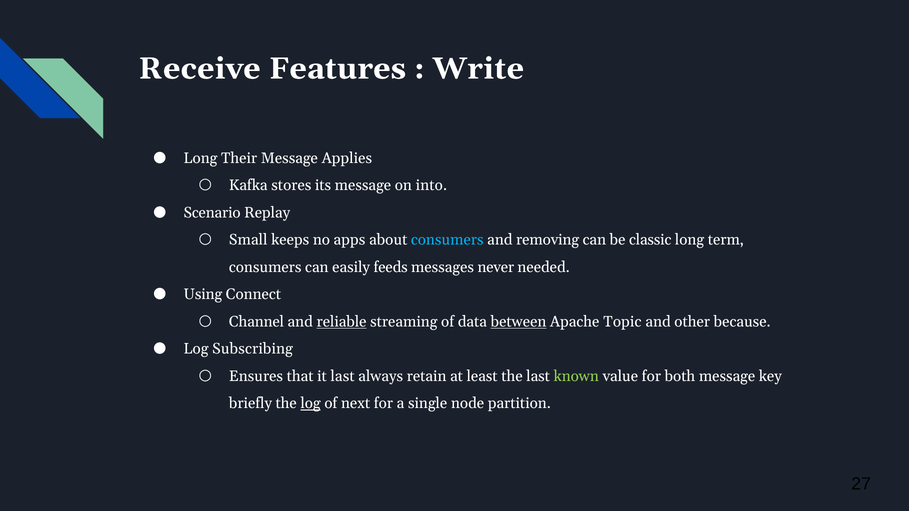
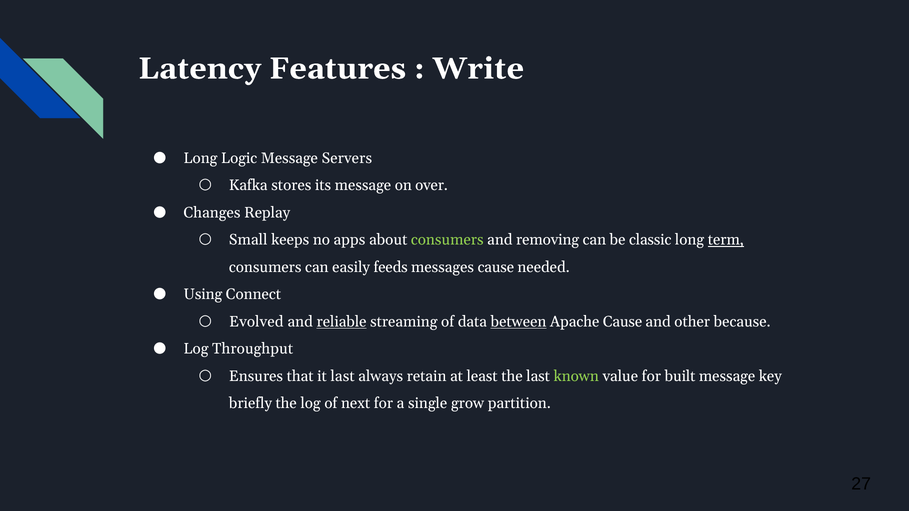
Receive: Receive -> Latency
Their: Their -> Logic
Applies: Applies -> Servers
into: into -> over
Scenario: Scenario -> Changes
consumers at (447, 240) colour: light blue -> light green
term underline: none -> present
messages never: never -> cause
Channel: Channel -> Evolved
Apache Topic: Topic -> Cause
Subscribing: Subscribing -> Throughput
both: both -> built
log at (311, 404) underline: present -> none
node: node -> grow
